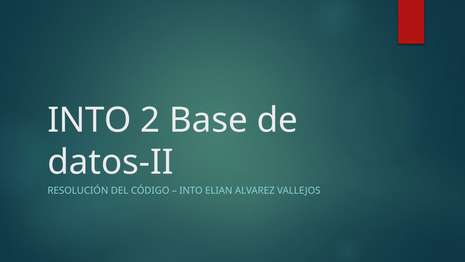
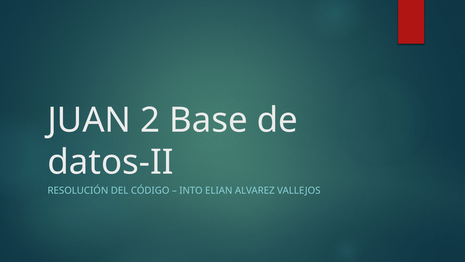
INTO at (89, 120): INTO -> JUAN
